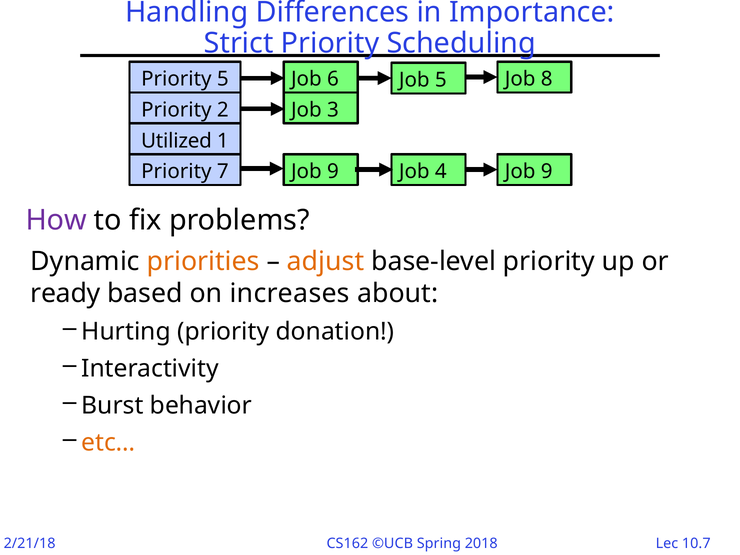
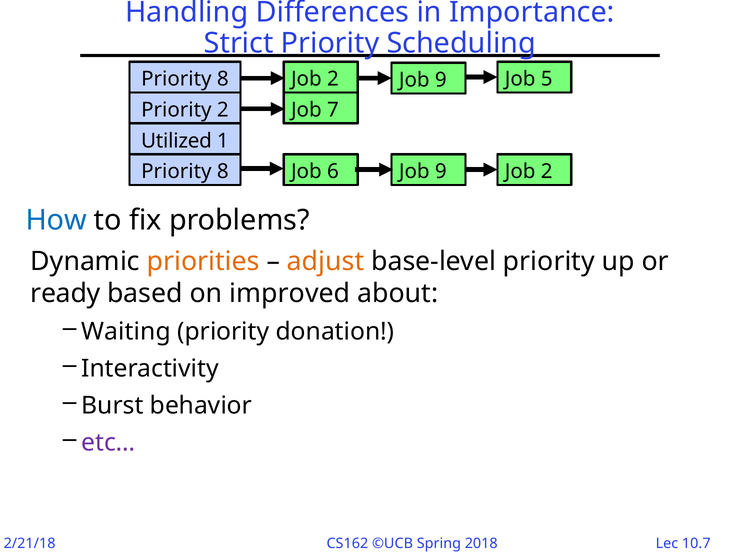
5 at (223, 79): 5 -> 8
6 at (333, 79): 6 -> 2
5 at (441, 80): 5 -> 9
8: 8 -> 5
3: 3 -> 7
7 at (223, 172): 7 -> 8
9 at (333, 172): 9 -> 6
4 at (441, 172): 4 -> 9
9 at (547, 172): 9 -> 2
How colour: purple -> blue
increases: increases -> improved
Hurting: Hurting -> Waiting
etc… colour: orange -> purple
